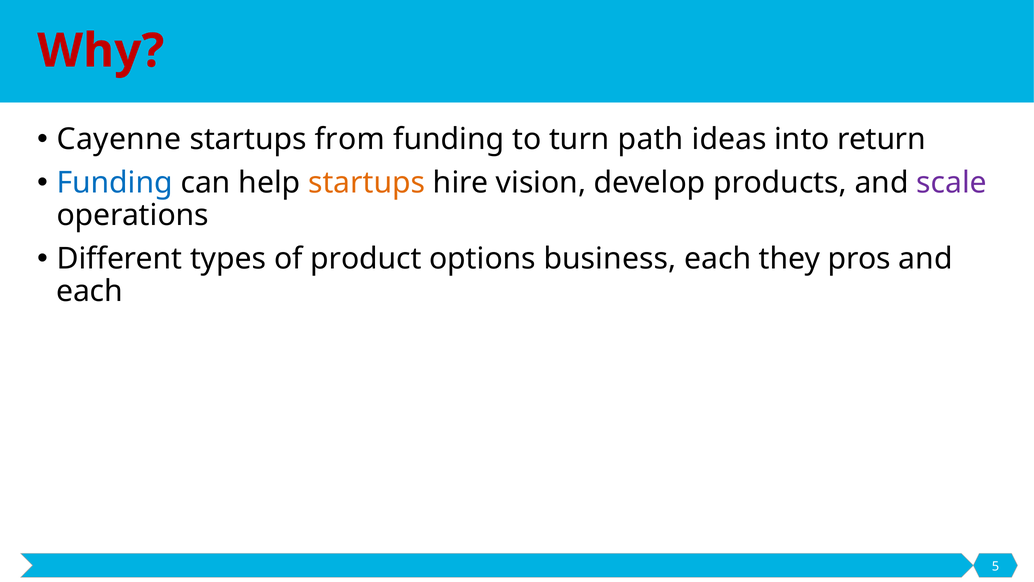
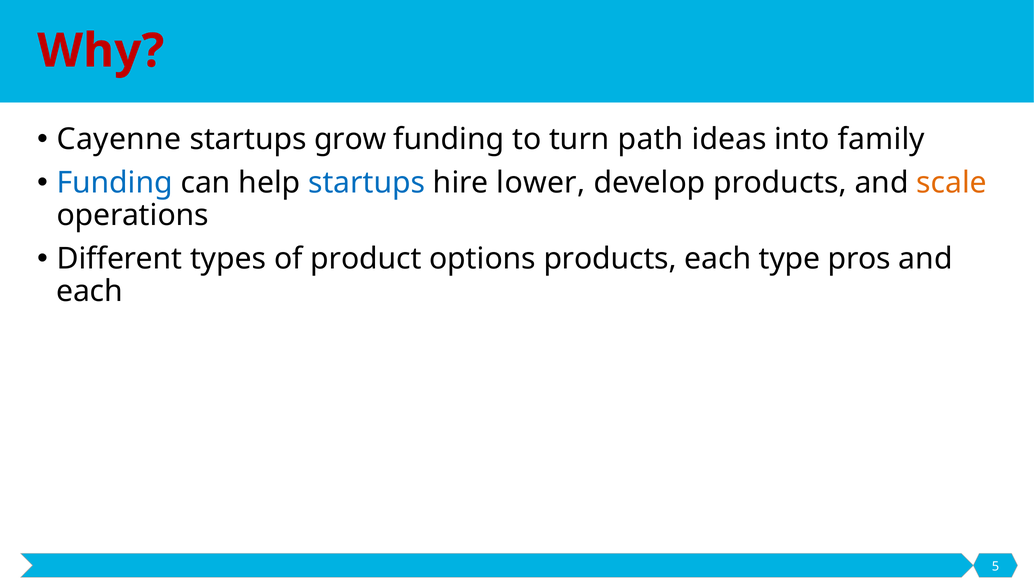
from: from -> grow
return: return -> family
startups at (367, 183) colour: orange -> blue
vision: vision -> lower
scale colour: purple -> orange
options business: business -> products
they: they -> type
